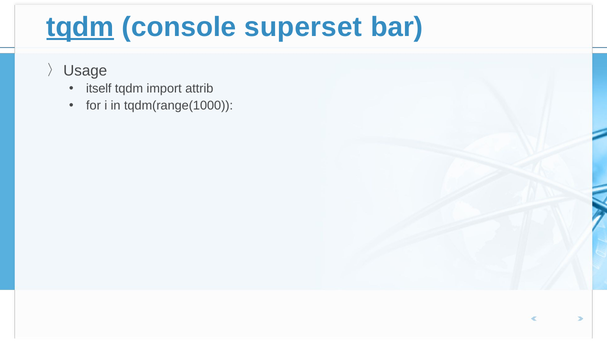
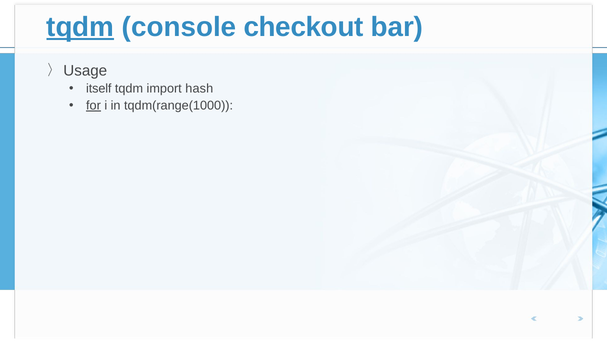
superset: superset -> checkout
attrib: attrib -> hash
for underline: none -> present
